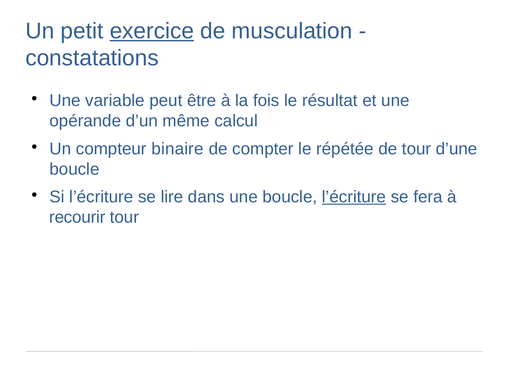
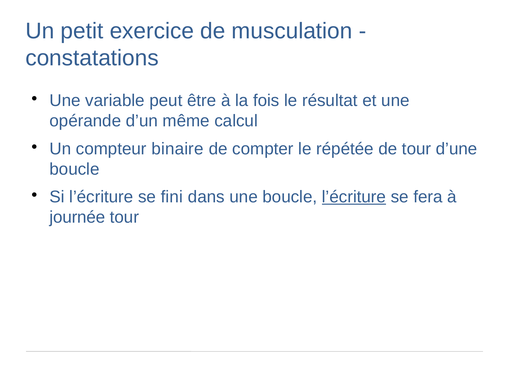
exercice underline: present -> none
lire: lire -> fini
recourir: recourir -> journée
